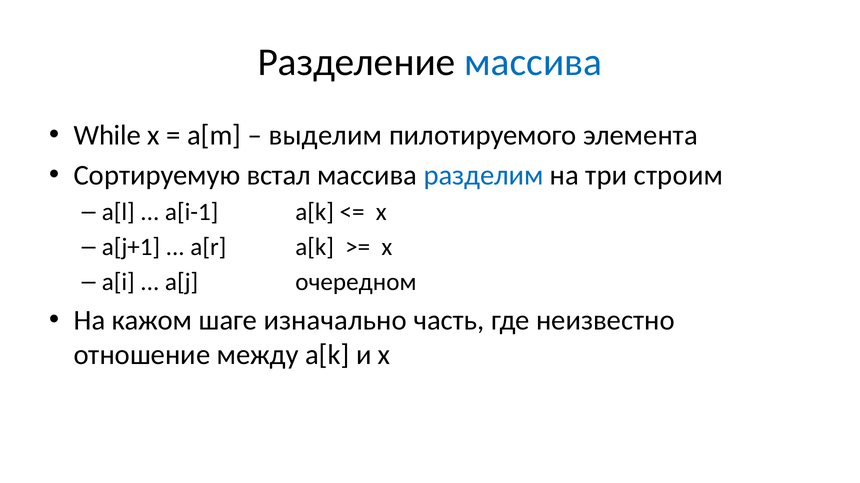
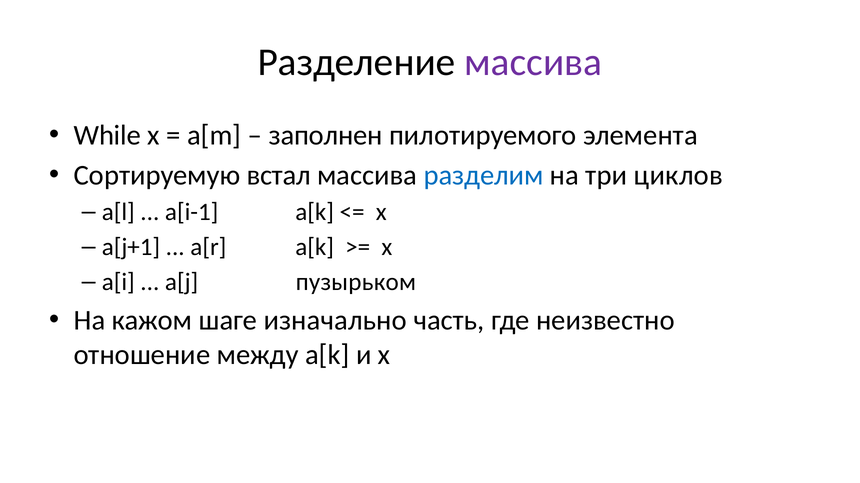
массива at (533, 62) colour: blue -> purple
выделим: выделим -> заполнен
строим: строим -> циклов
очередном: очередном -> пузырьком
